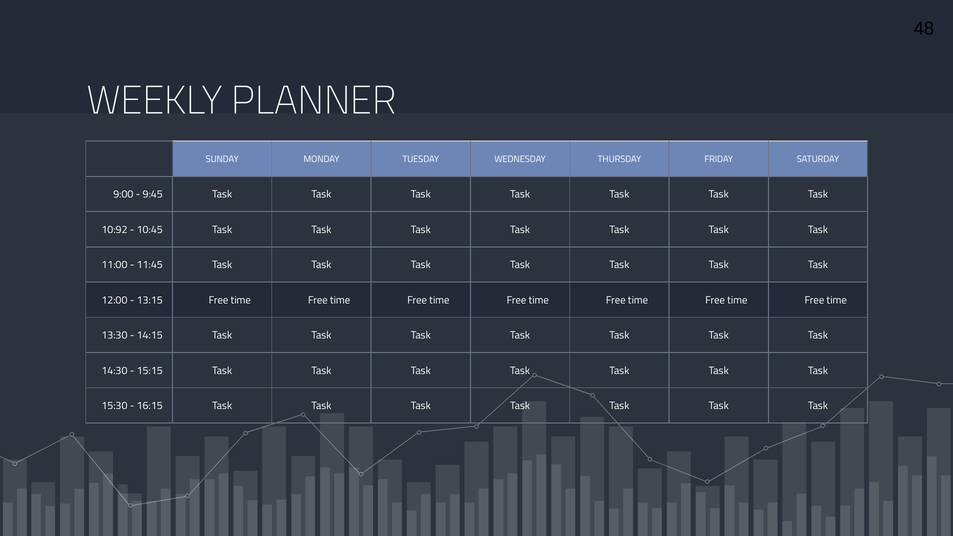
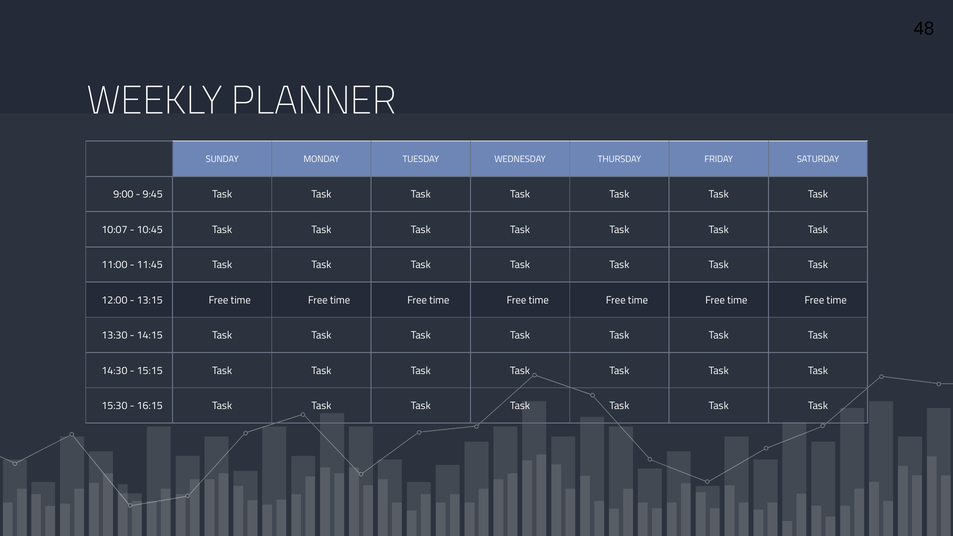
10:92: 10:92 -> 10:07
